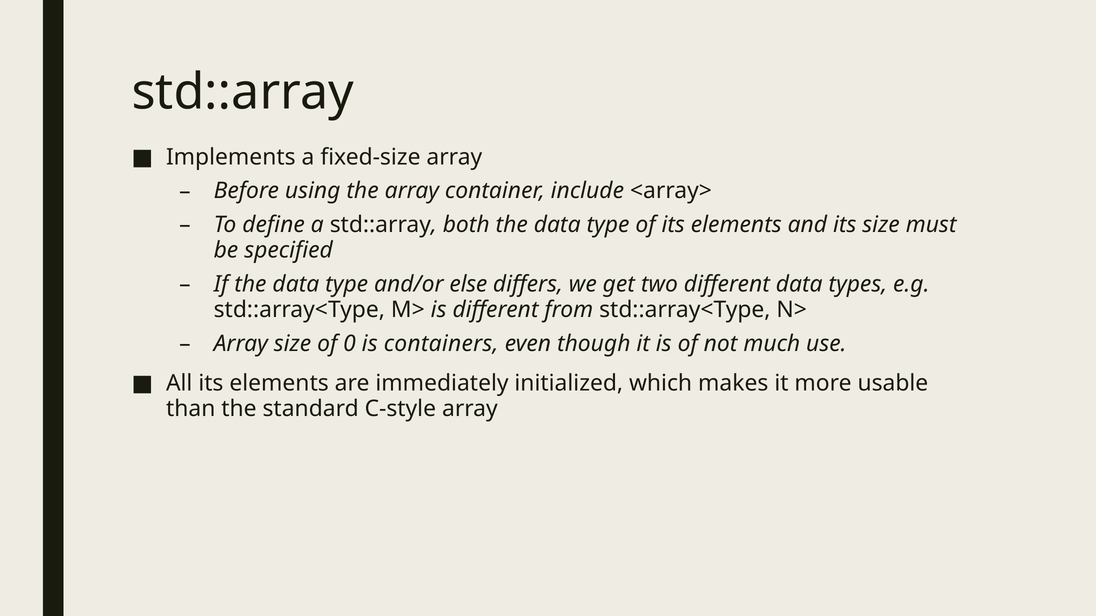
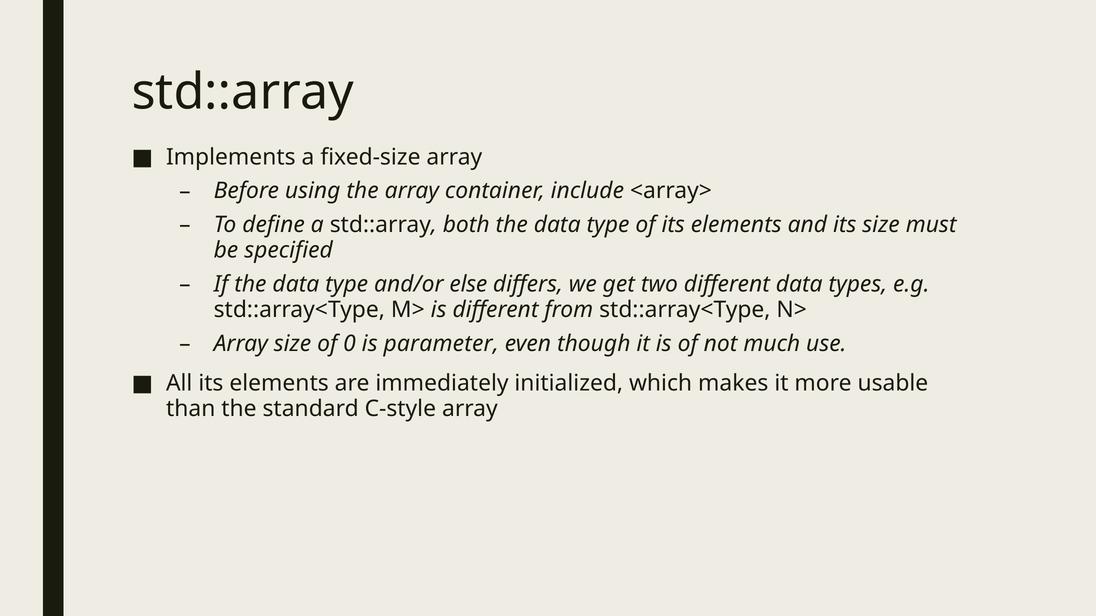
containers: containers -> parameter
